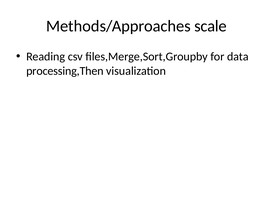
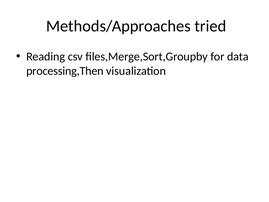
scale: scale -> tried
